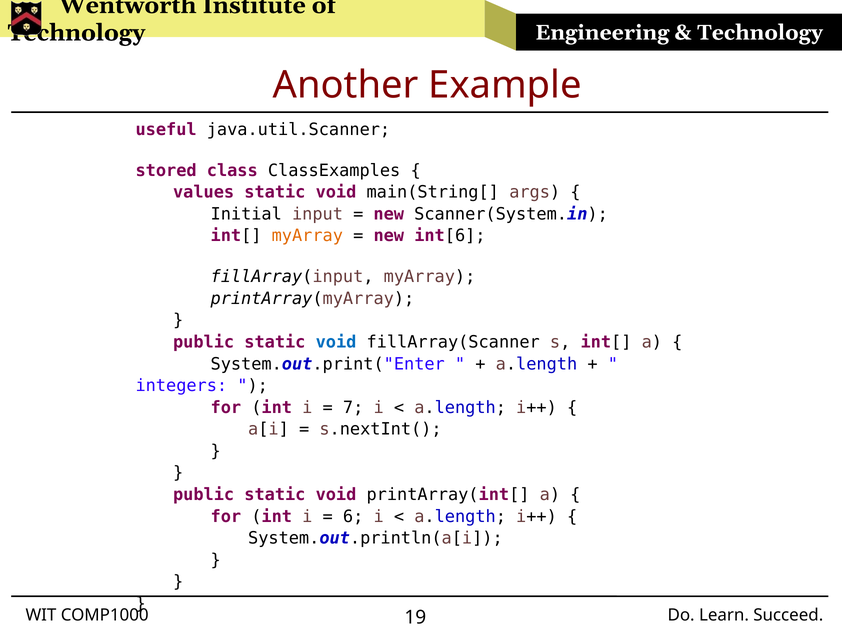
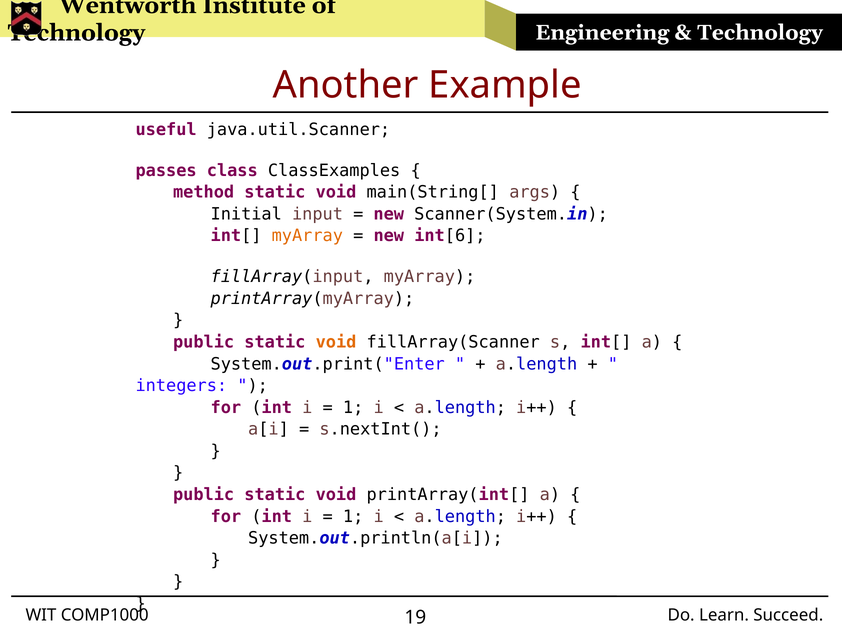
stored: stored -> passes
values: values -> method
void at (336, 342) colour: blue -> orange
7 at (353, 407): 7 -> 1
6 at (353, 516): 6 -> 1
